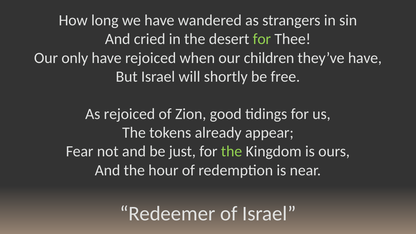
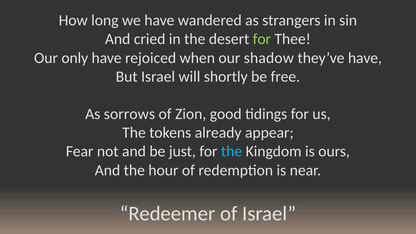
children: children -> shadow
As rejoiced: rejoiced -> sorrows
the at (232, 151) colour: light green -> light blue
